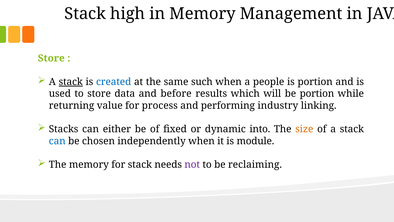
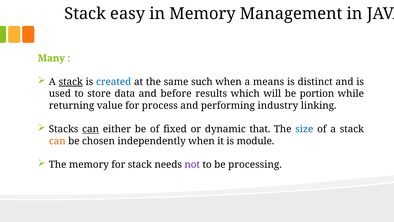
high: high -> easy
Store at (51, 58): Store -> Many
people: people -> means
is portion: portion -> distinct
can at (91, 129) underline: none -> present
into: into -> that
size colour: orange -> blue
can at (57, 141) colour: blue -> orange
reclaiming: reclaiming -> processing
